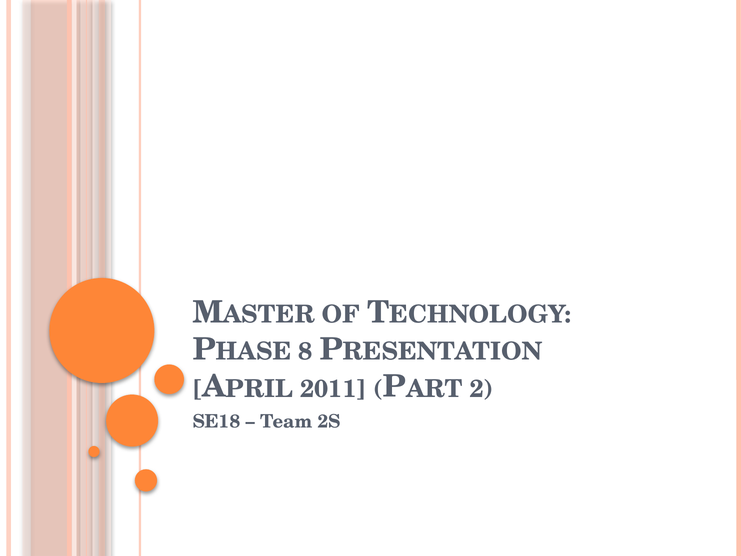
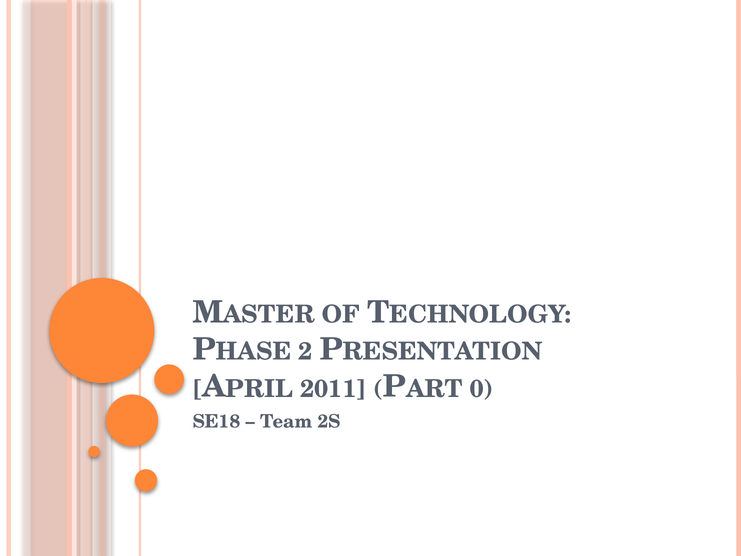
8: 8 -> 2
2: 2 -> 0
